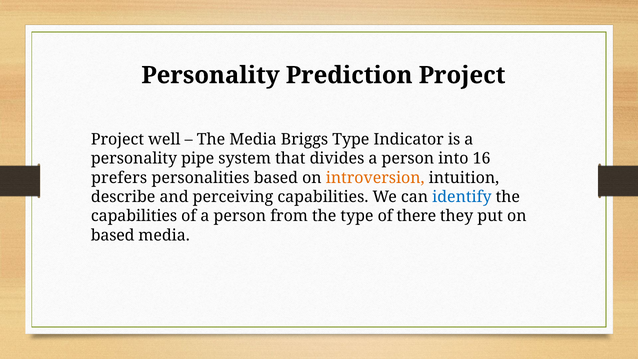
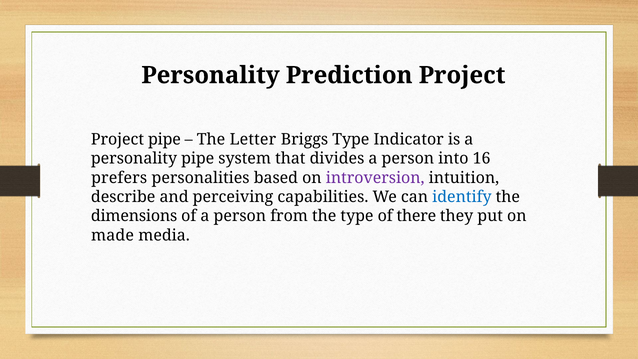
Project well: well -> pipe
The Media: Media -> Letter
introversion colour: orange -> purple
capabilities at (134, 216): capabilities -> dimensions
based at (113, 235): based -> made
